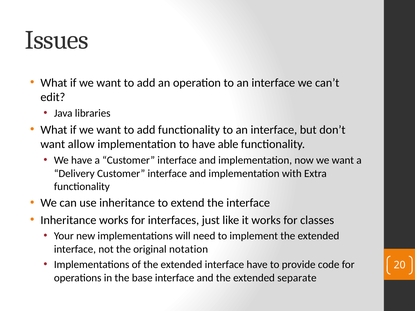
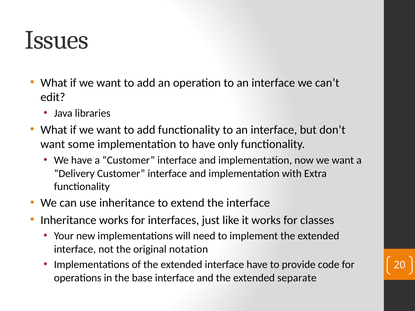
allow: allow -> some
able: able -> only
